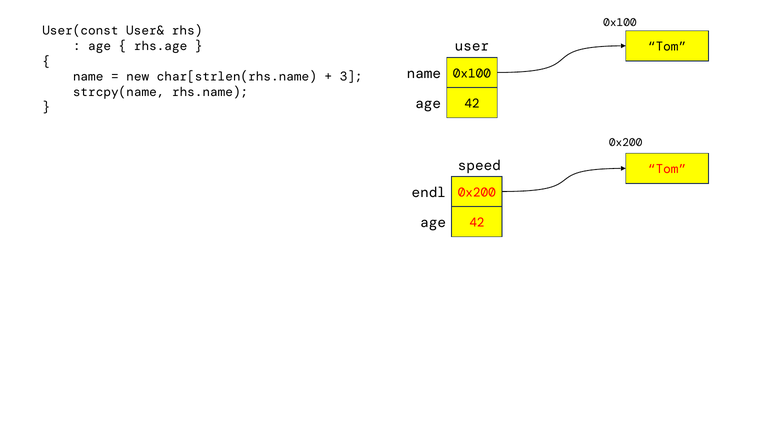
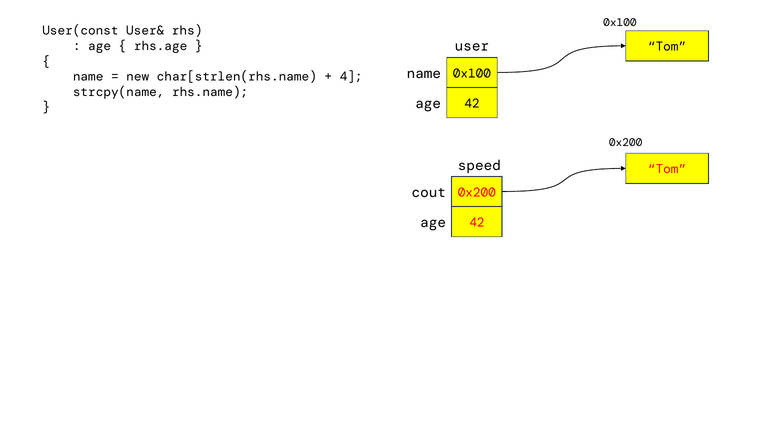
3: 3 -> 4
endl: endl -> cout
